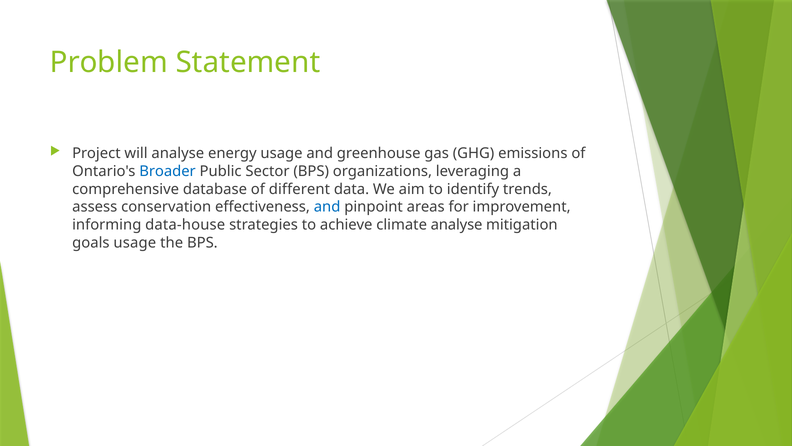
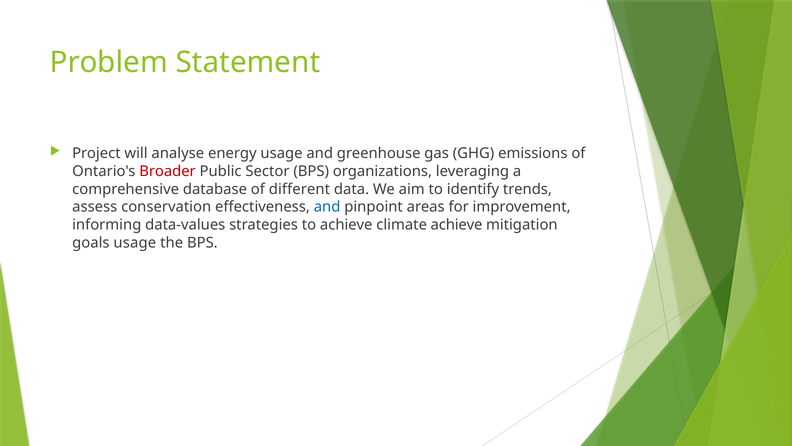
Broader colour: blue -> red
data-house: data-house -> data-values
climate analyse: analyse -> achieve
